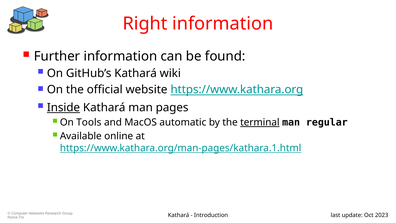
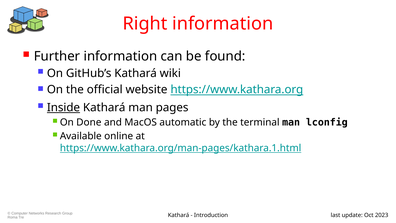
Tools: Tools -> Done
terminal underline: present -> none
regular: regular -> lconfig
